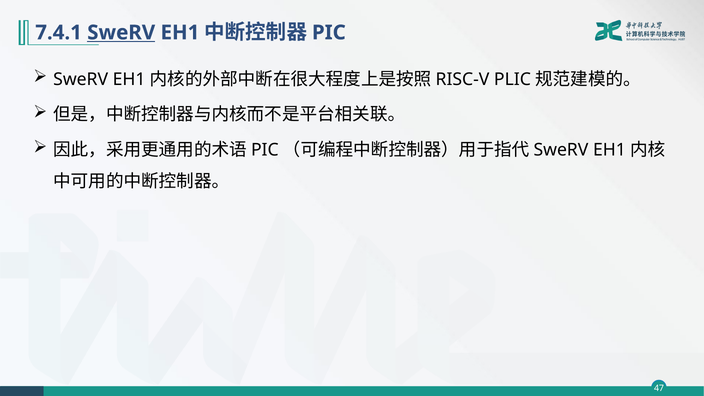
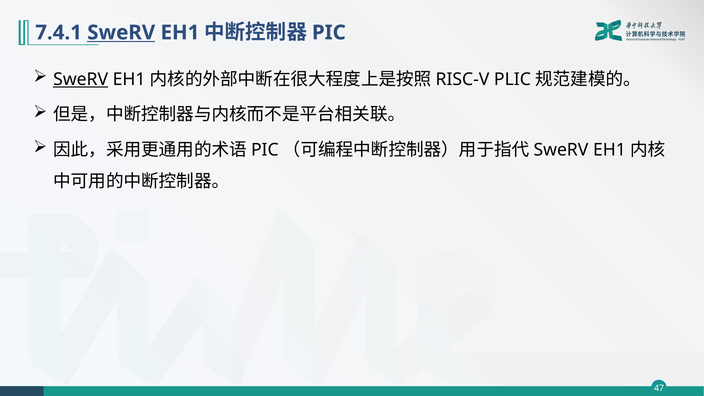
SweRV at (81, 79) underline: none -> present
